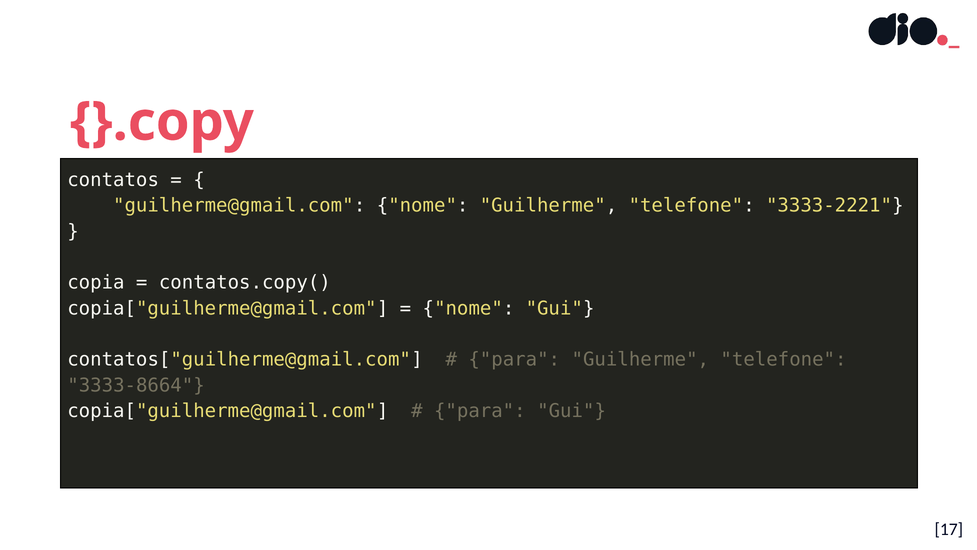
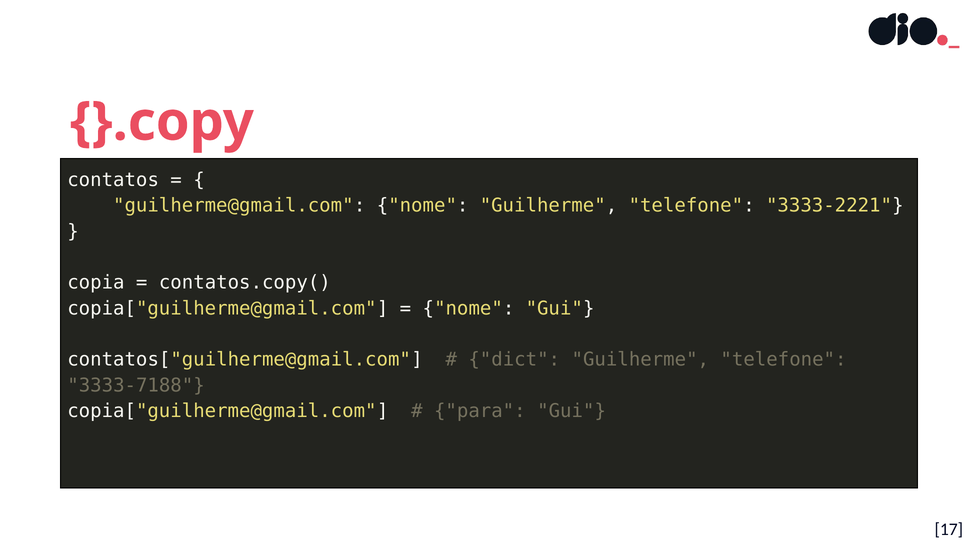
para at (514, 359): para -> dict
3333-8664: 3333-8664 -> 3333-7188
